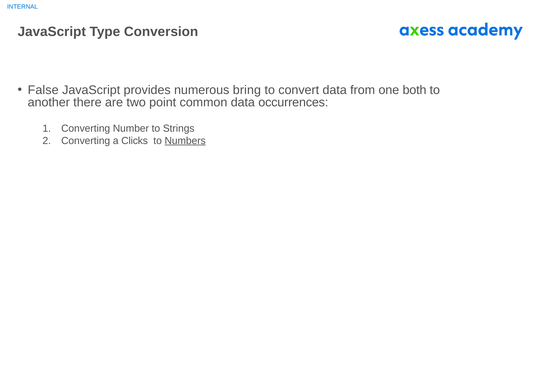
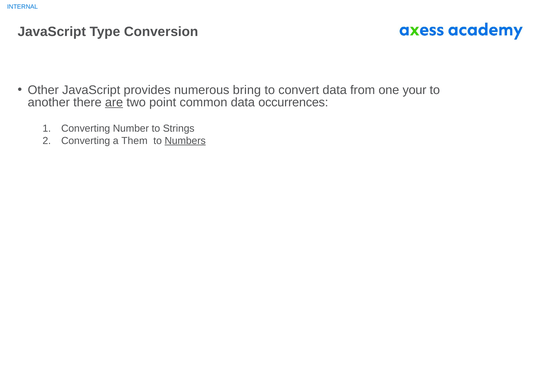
False: False -> Other
both: both -> your
are underline: none -> present
Clicks: Clicks -> Them
